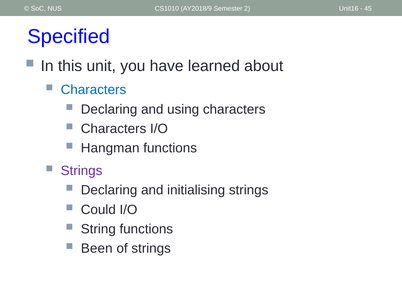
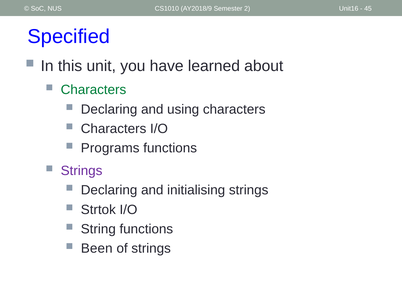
Characters at (93, 90) colour: blue -> green
Hangman: Hangman -> Programs
Could: Could -> Strtok
